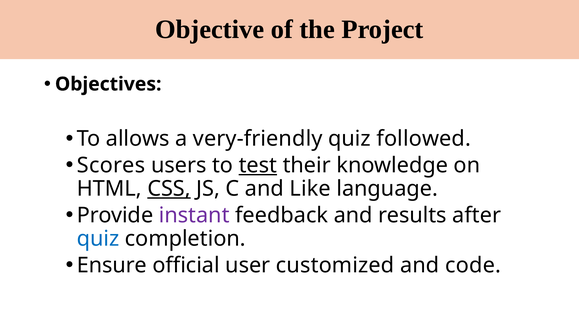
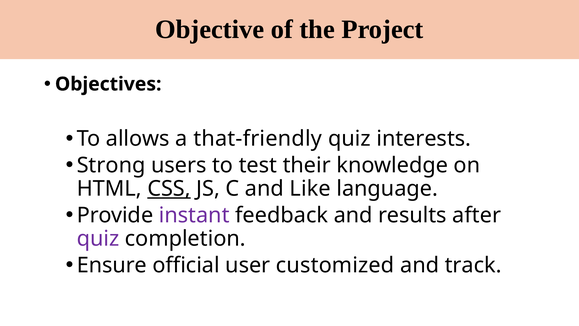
very-friendly: very-friendly -> that-friendly
followed: followed -> interests
Scores: Scores -> Strong
test underline: present -> none
quiz at (98, 238) colour: blue -> purple
code: code -> track
